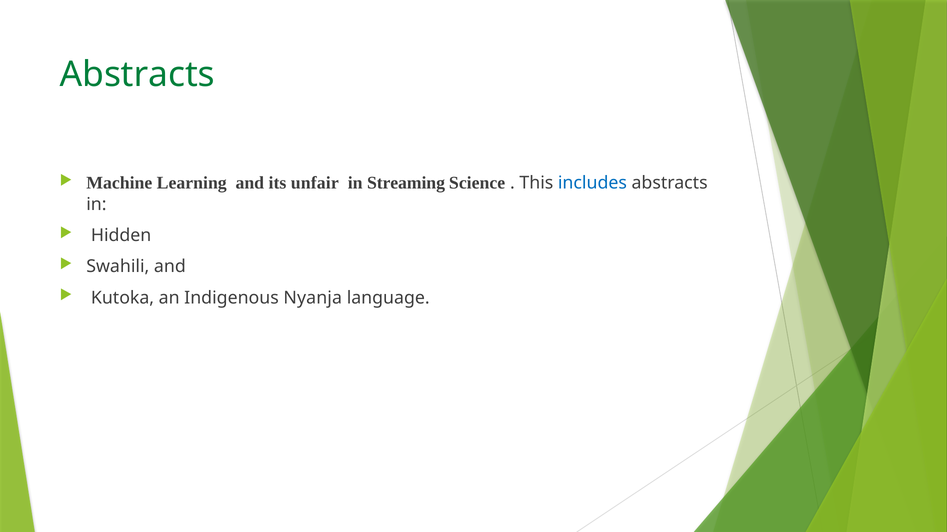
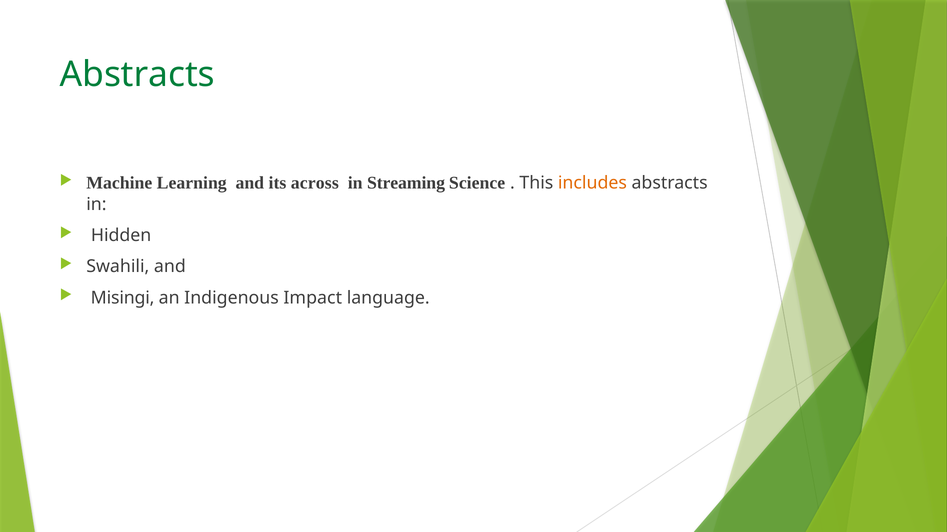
unfair: unfair -> across
includes colour: blue -> orange
Kutoka: Kutoka -> Misingi
Nyanja: Nyanja -> Impact
